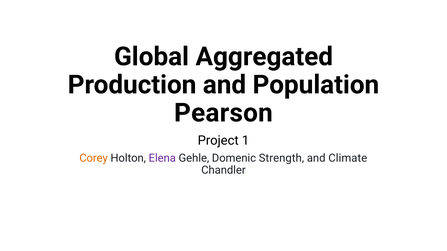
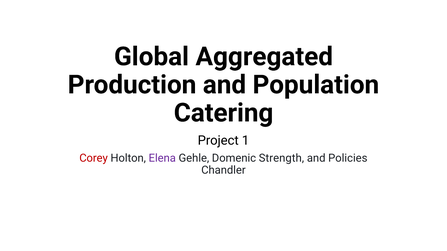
Pearson: Pearson -> Catering
Corey colour: orange -> red
Climate: Climate -> Policies
